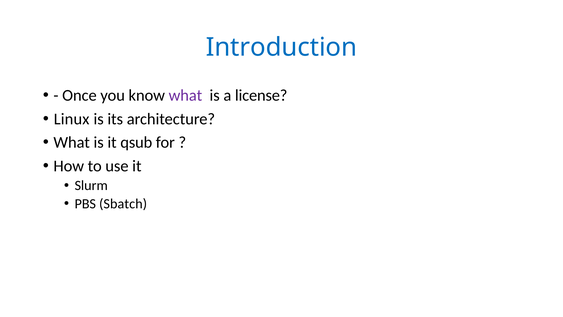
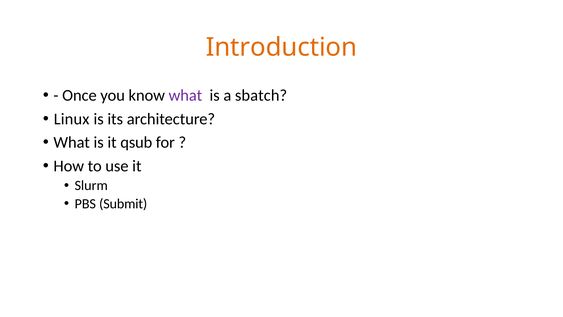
Introduction colour: blue -> orange
license: license -> sbatch
Sbatch: Sbatch -> Submit
